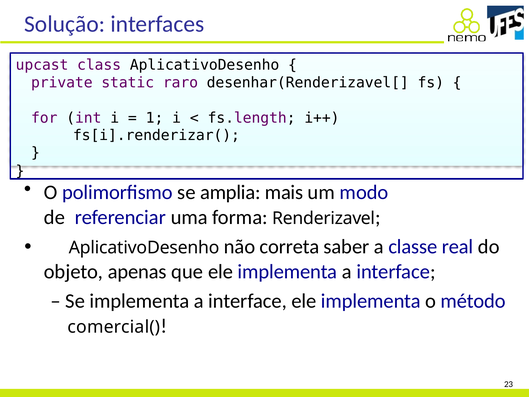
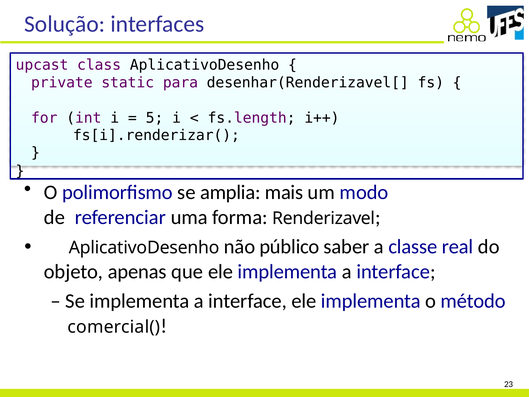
raro: raro -> para
1: 1 -> 5
correta: correta -> público
